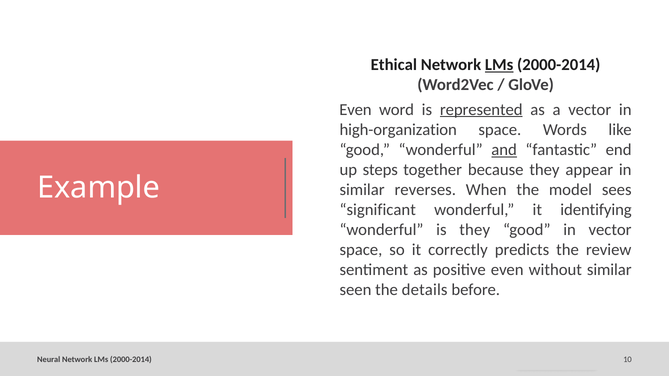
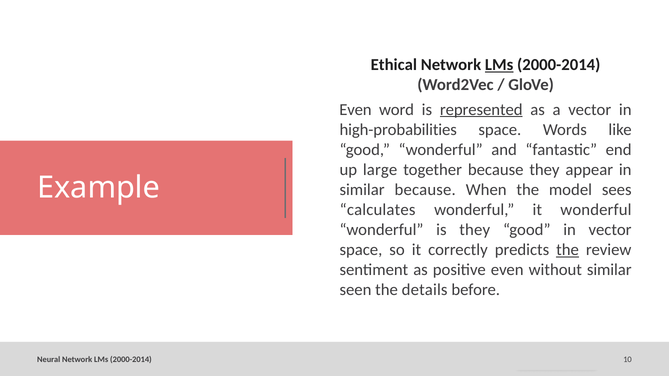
high-organization: high-organization -> high-probabilities
and underline: present -> none
steps: steps -> large
similar reverses: reverses -> because
significant: significant -> calculates
it identifying: identifying -> wonderful
the at (568, 250) underline: none -> present
